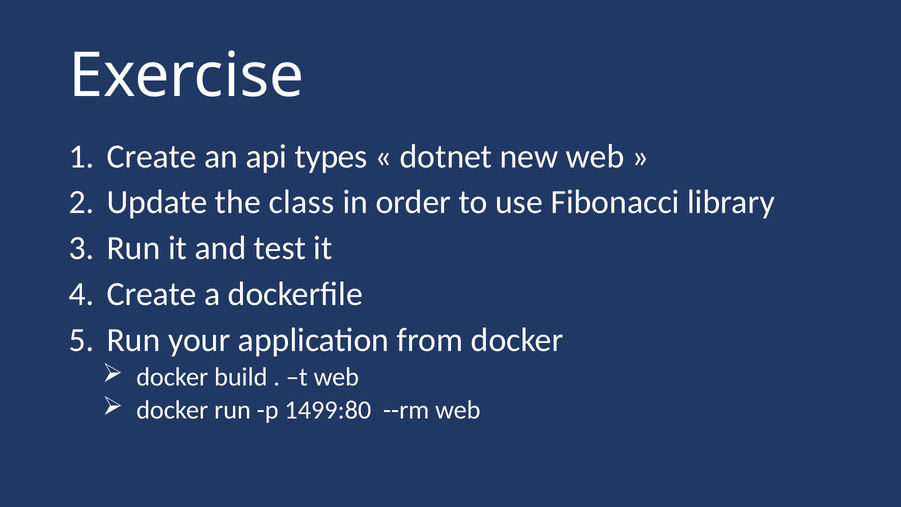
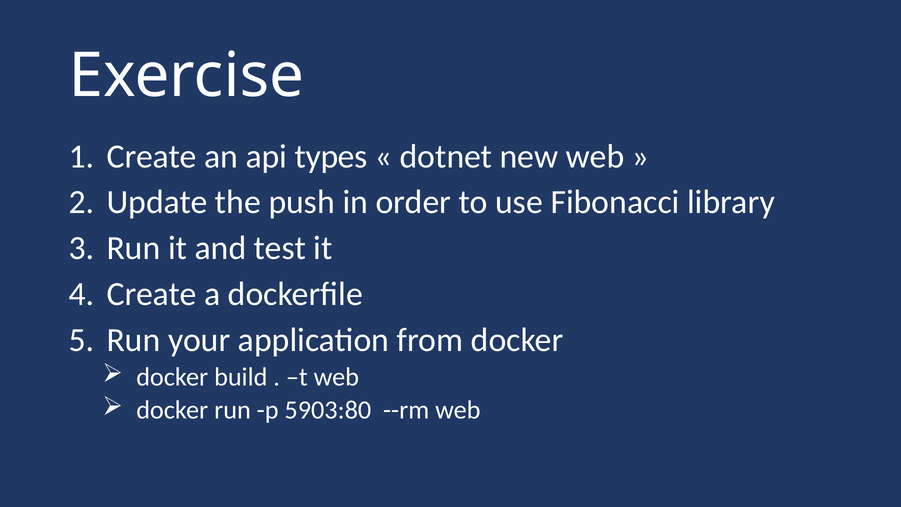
class: class -> push
1499:80: 1499:80 -> 5903:80
